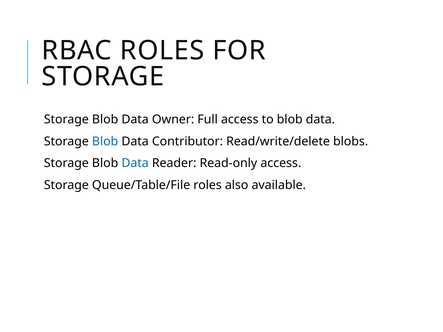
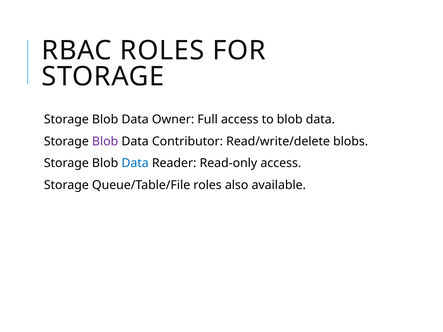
Blob at (105, 141) colour: blue -> purple
